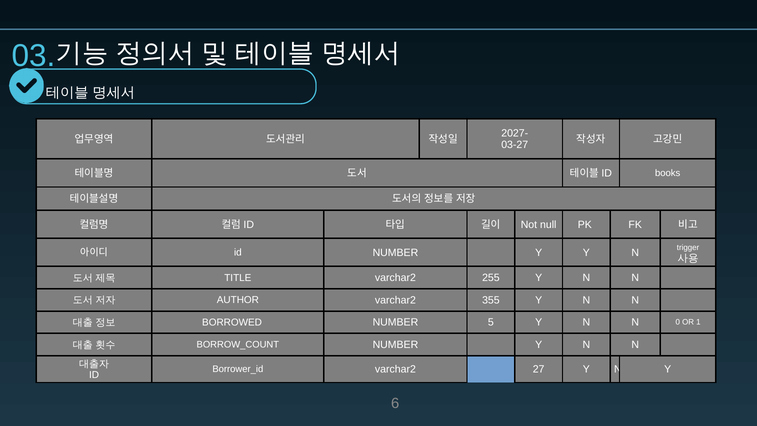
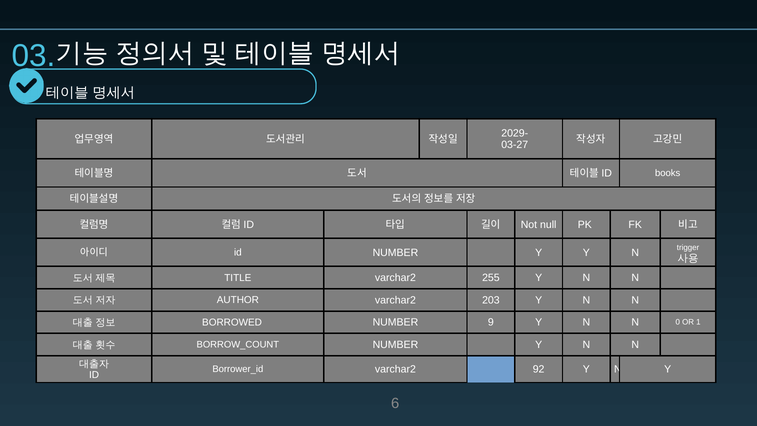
2027-: 2027- -> 2029-
355: 355 -> 203
5: 5 -> 9
27: 27 -> 92
